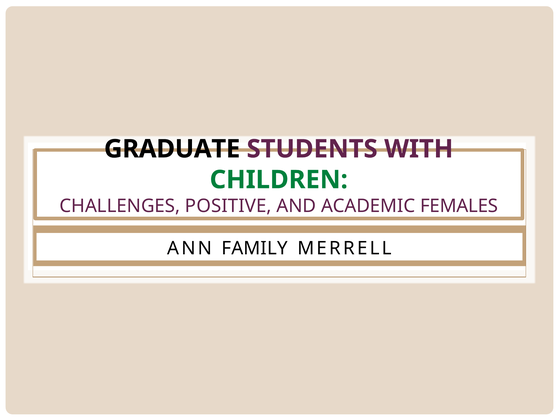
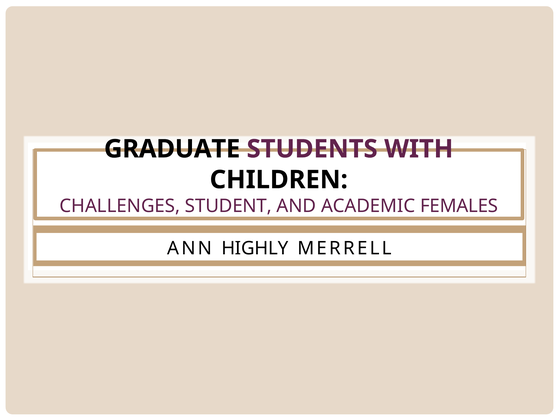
CHILDREN colour: green -> black
POSITIVE: POSITIVE -> STUDENT
FAMILY: FAMILY -> HIGHLY
